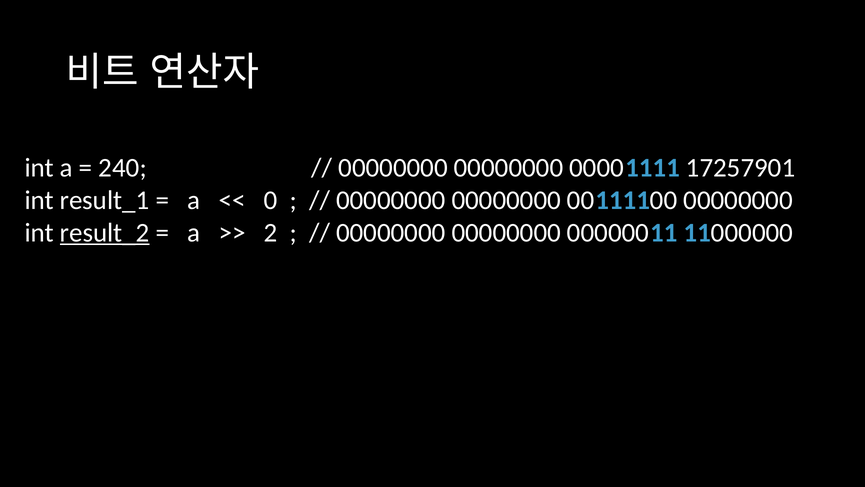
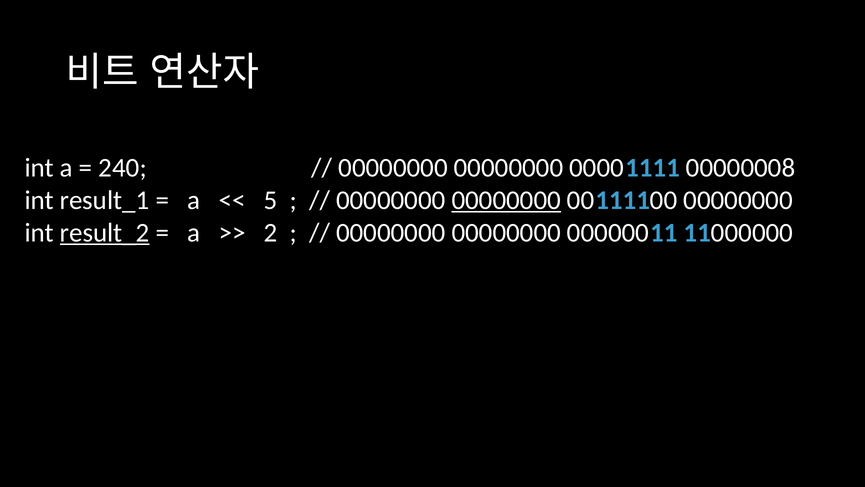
17257901: 17257901 -> 00000008
0: 0 -> 5
00000000 at (506, 200) underline: none -> present
